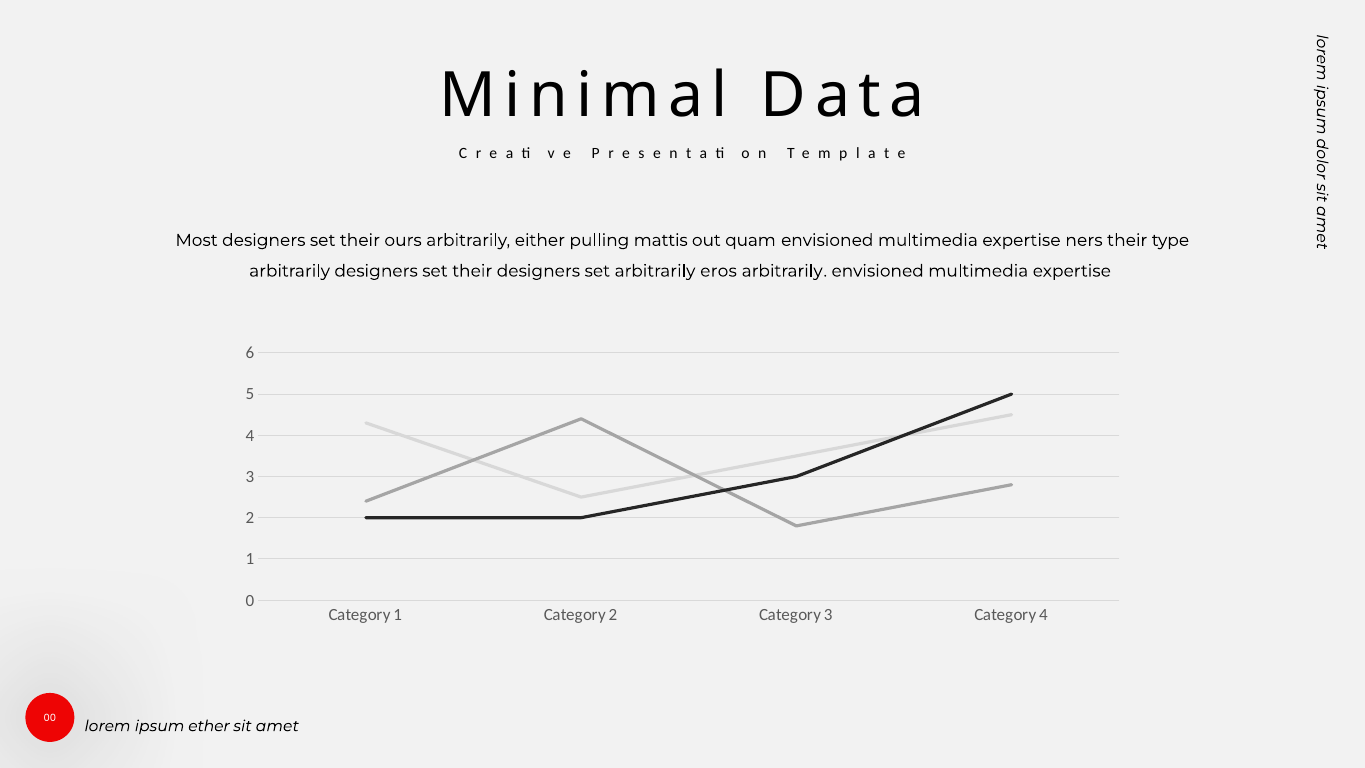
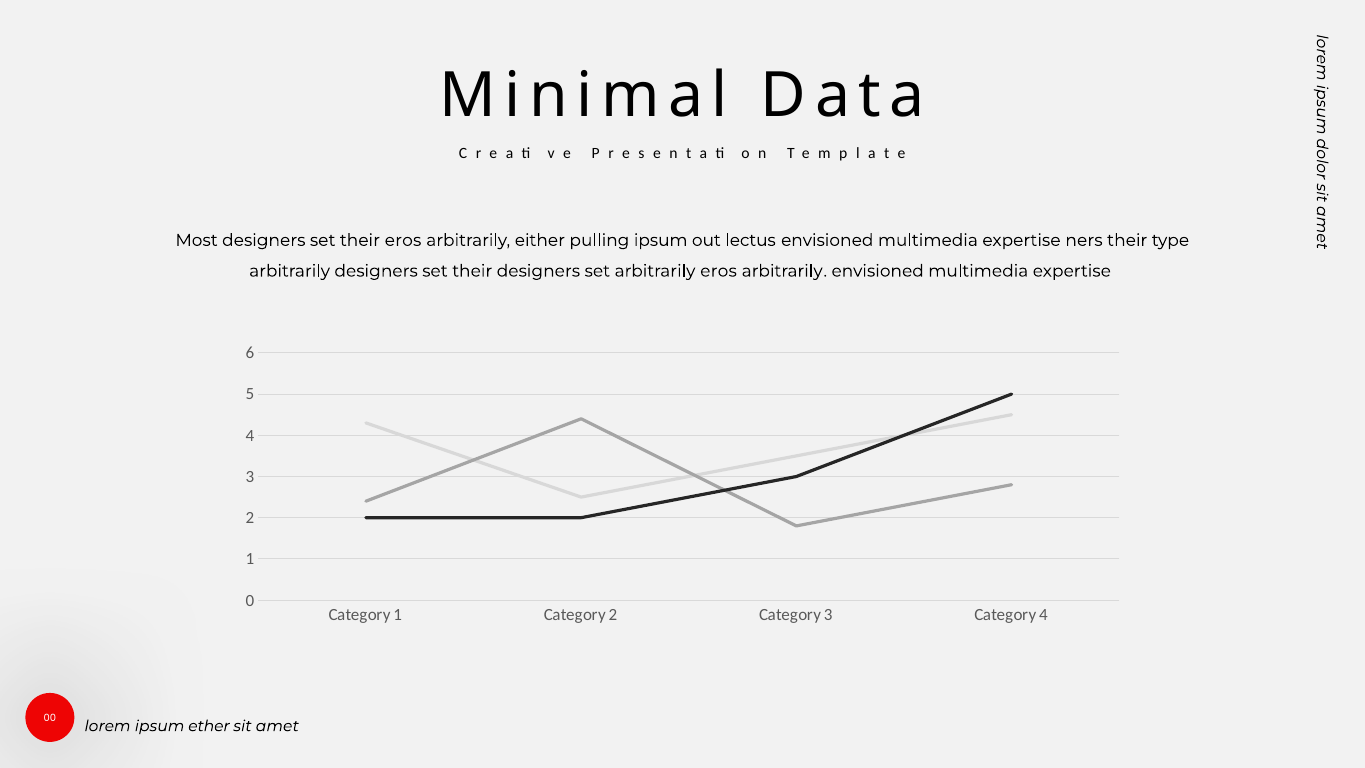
their ours: ours -> eros
pulling mattis: mattis -> ipsum
quam: quam -> lectus
